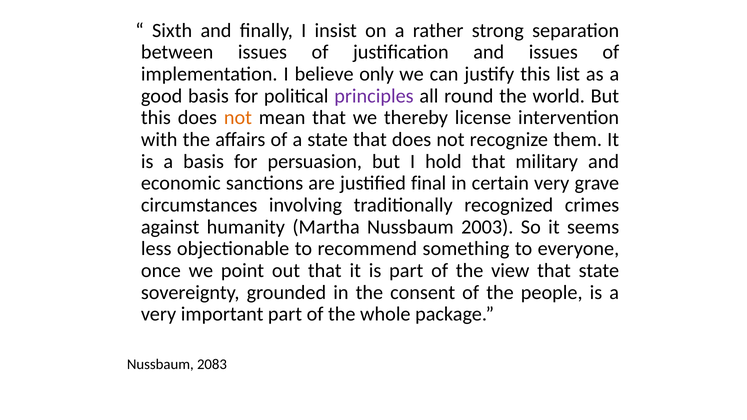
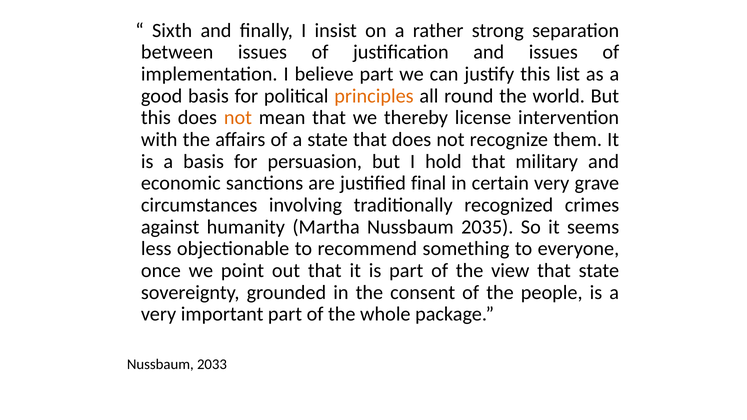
believe only: only -> part
principles colour: purple -> orange
2003: 2003 -> 2035
2083: 2083 -> 2033
